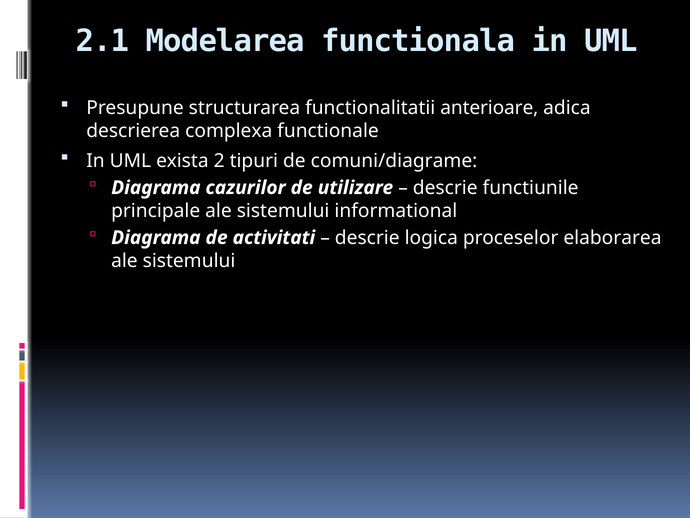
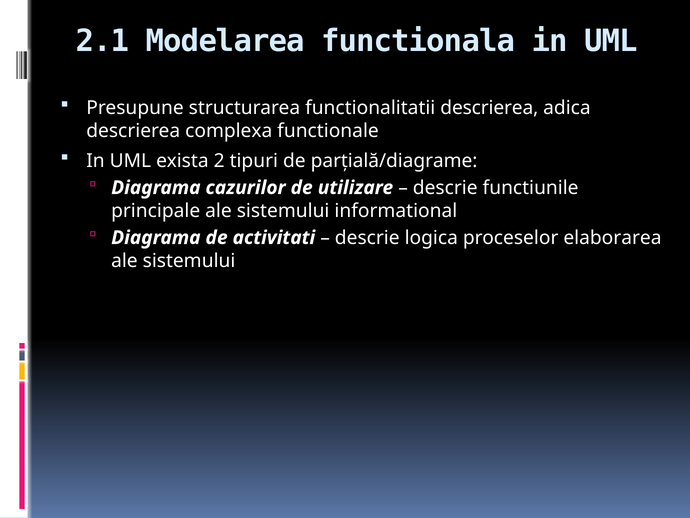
functionalitatii anterioare: anterioare -> descrierea
comuni/diagrame: comuni/diagrame -> parţială/diagrame
